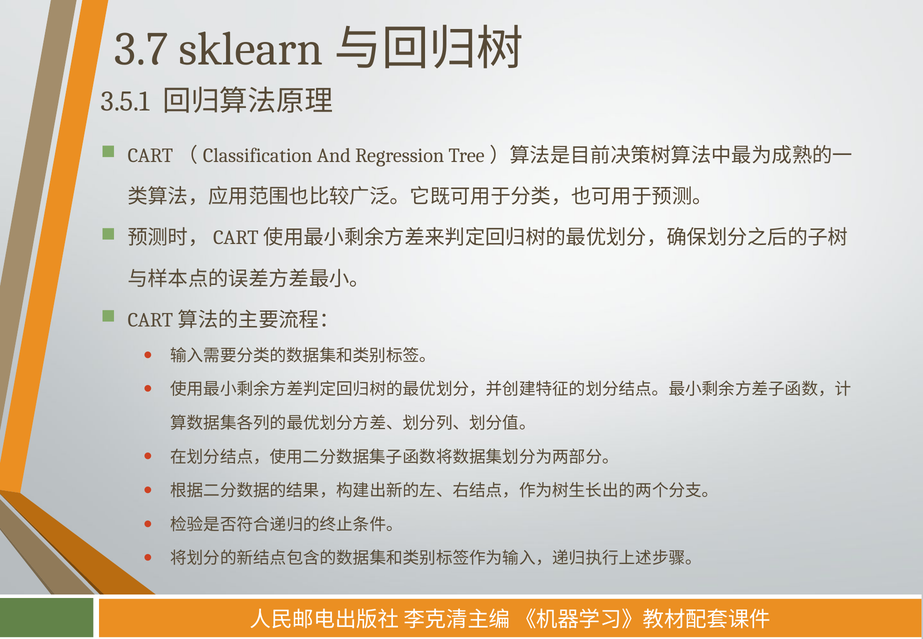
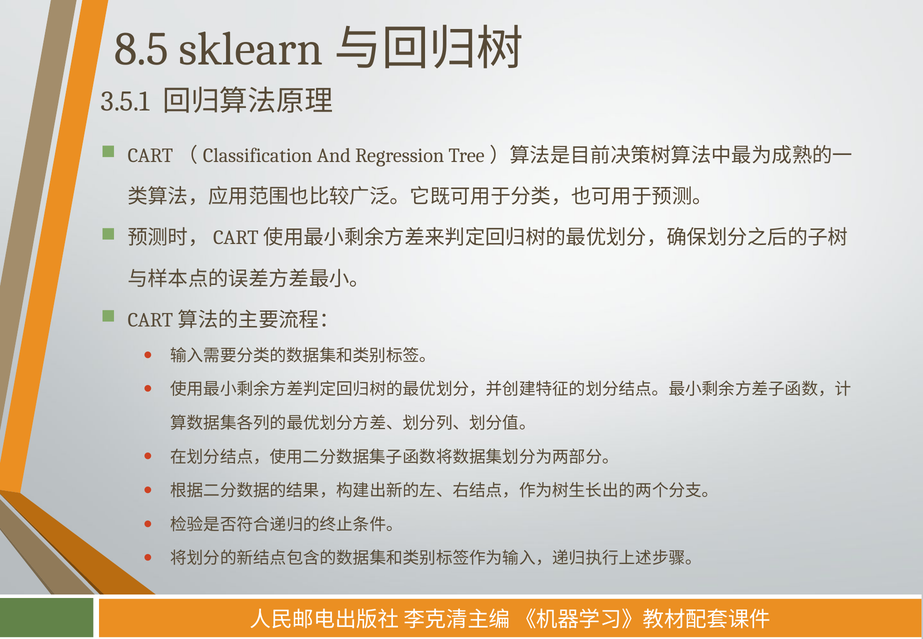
3.7: 3.7 -> 8.5
